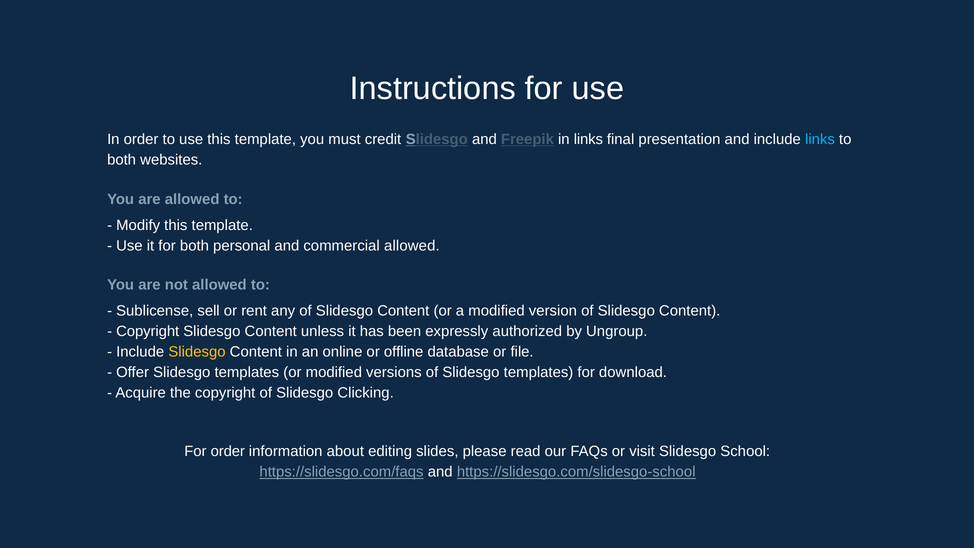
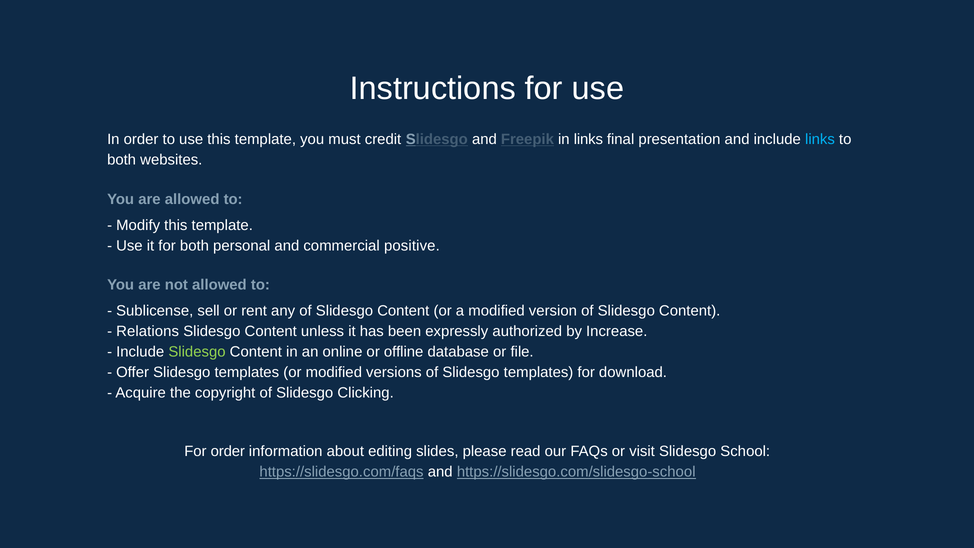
commercial allowed: allowed -> positive
Copyright at (148, 331): Copyright -> Relations
Ungroup: Ungroup -> Increase
Slidesgo at (197, 352) colour: yellow -> light green
